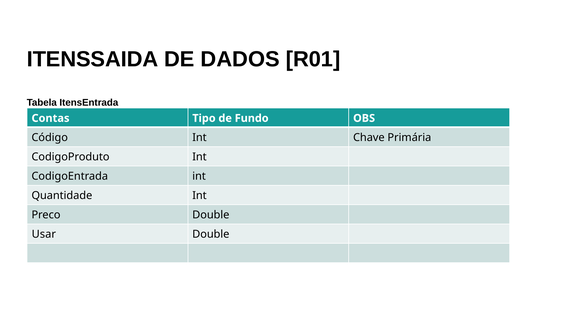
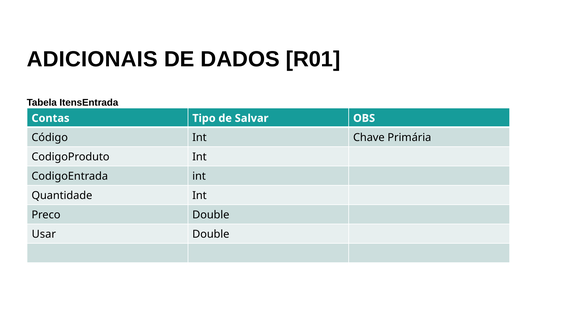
ITENSSAIDA: ITENSSAIDA -> ADICIONAIS
Fundo: Fundo -> Salvar
